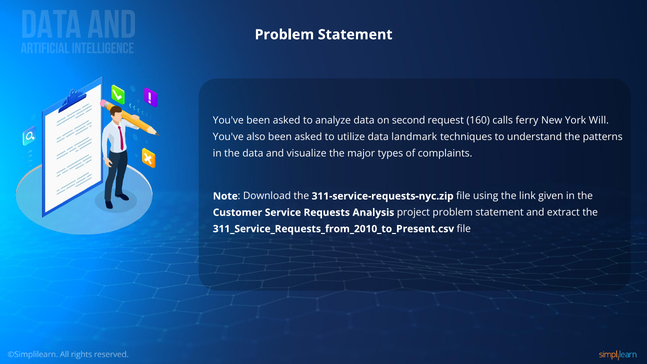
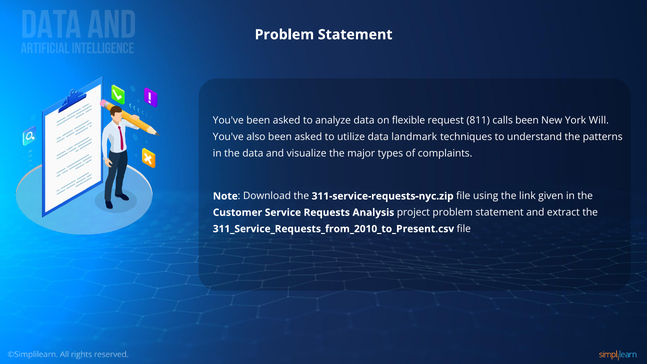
second: second -> flexible
160: 160 -> 811
calls ferry: ferry -> been
